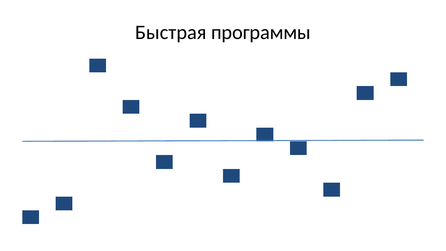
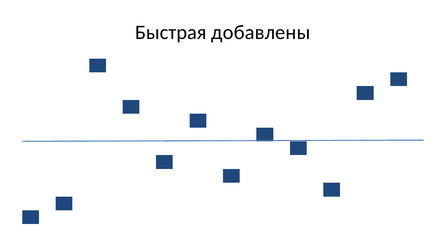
программы: программы -> добавлены
